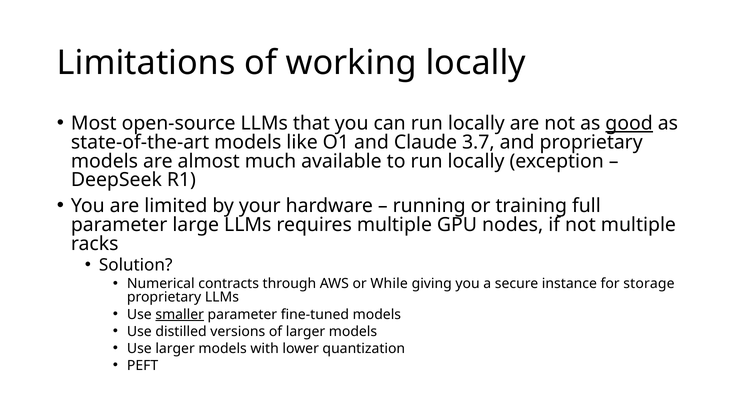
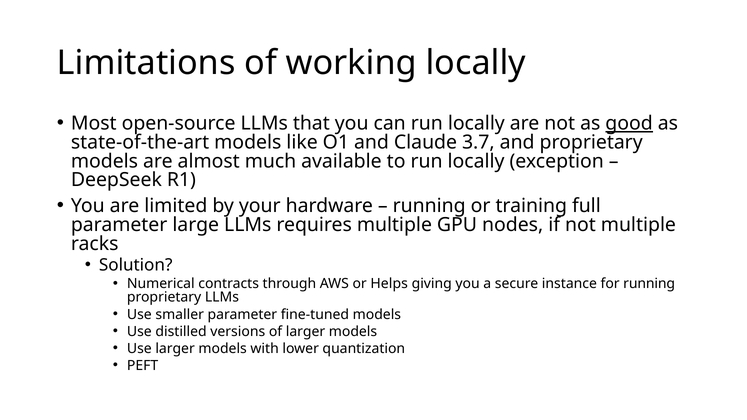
While: While -> Helps
for storage: storage -> running
smaller underline: present -> none
